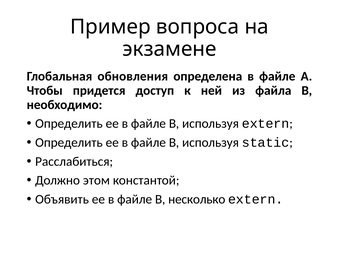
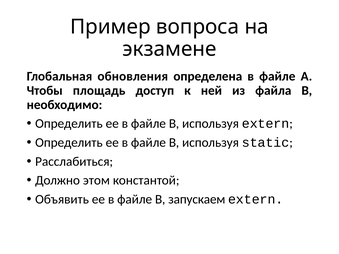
придется: придется -> площадь
несколько: несколько -> запускаем
